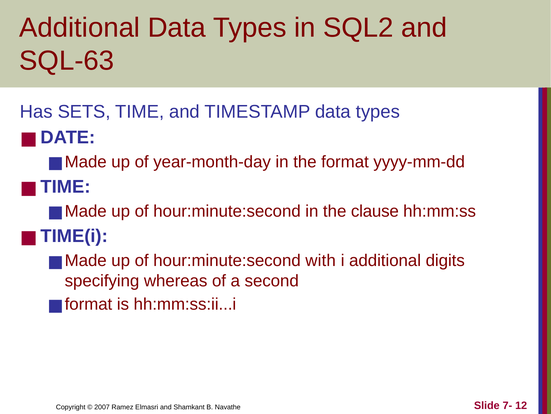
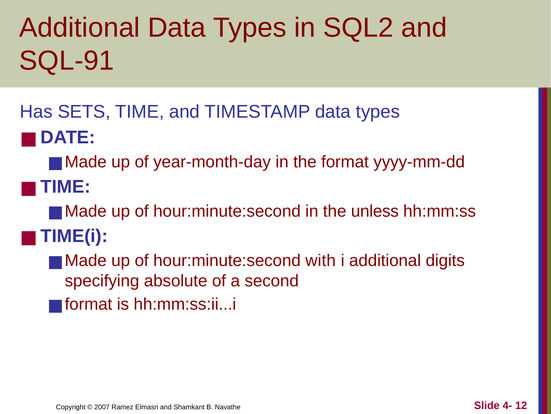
SQL-63: SQL-63 -> SQL-91
clause: clause -> unless
whereas: whereas -> absolute
7-: 7- -> 4-
